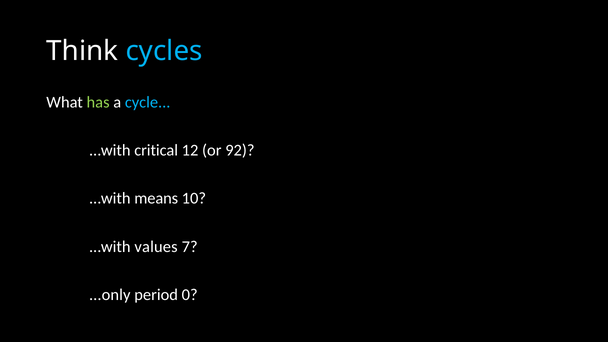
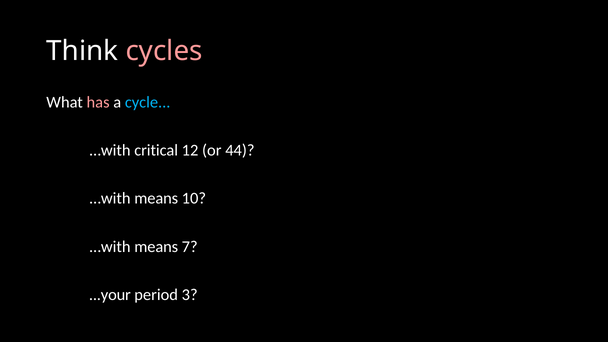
cycles colour: light blue -> pink
has colour: light green -> pink
92: 92 -> 44
values at (156, 247): values -> means
...only: ...only -> ...your
0: 0 -> 3
